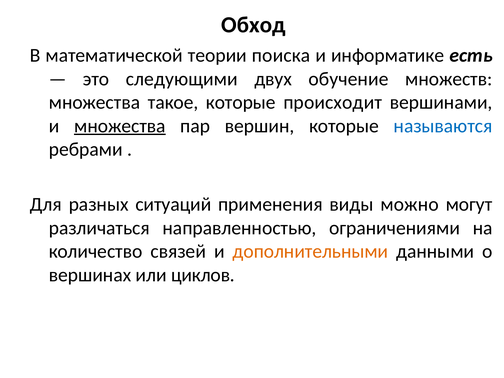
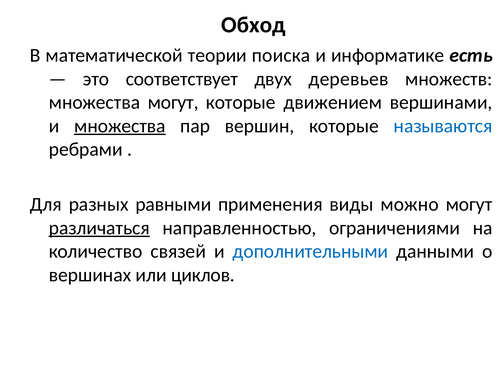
следующими: следующими -> соответствует
обучение: обучение -> деревьев
множества такое: такое -> могут
происходит: происходит -> движением
ситуаций: ситуаций -> равными
различаться underline: none -> present
дополнительными colour: orange -> blue
